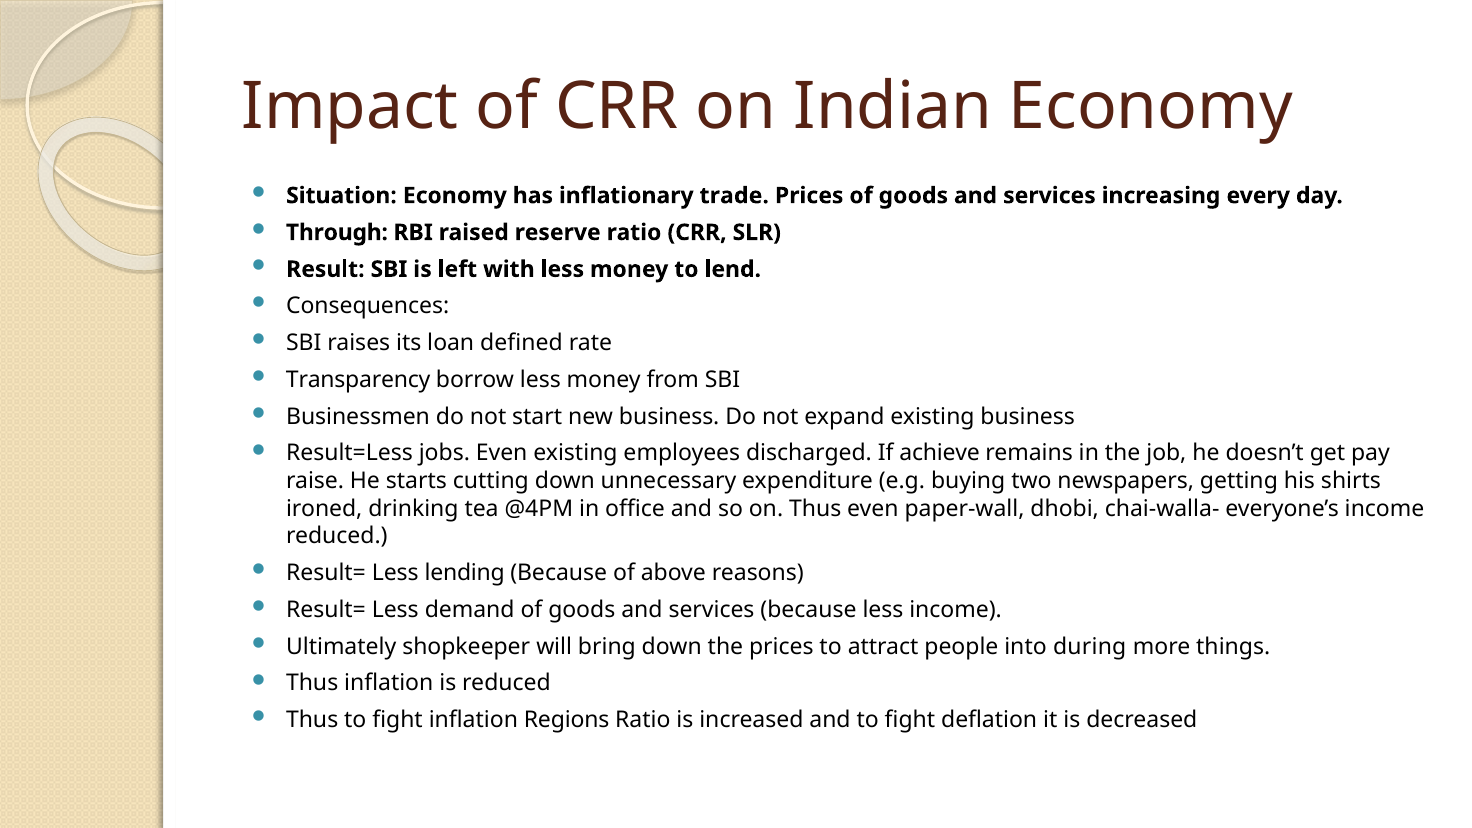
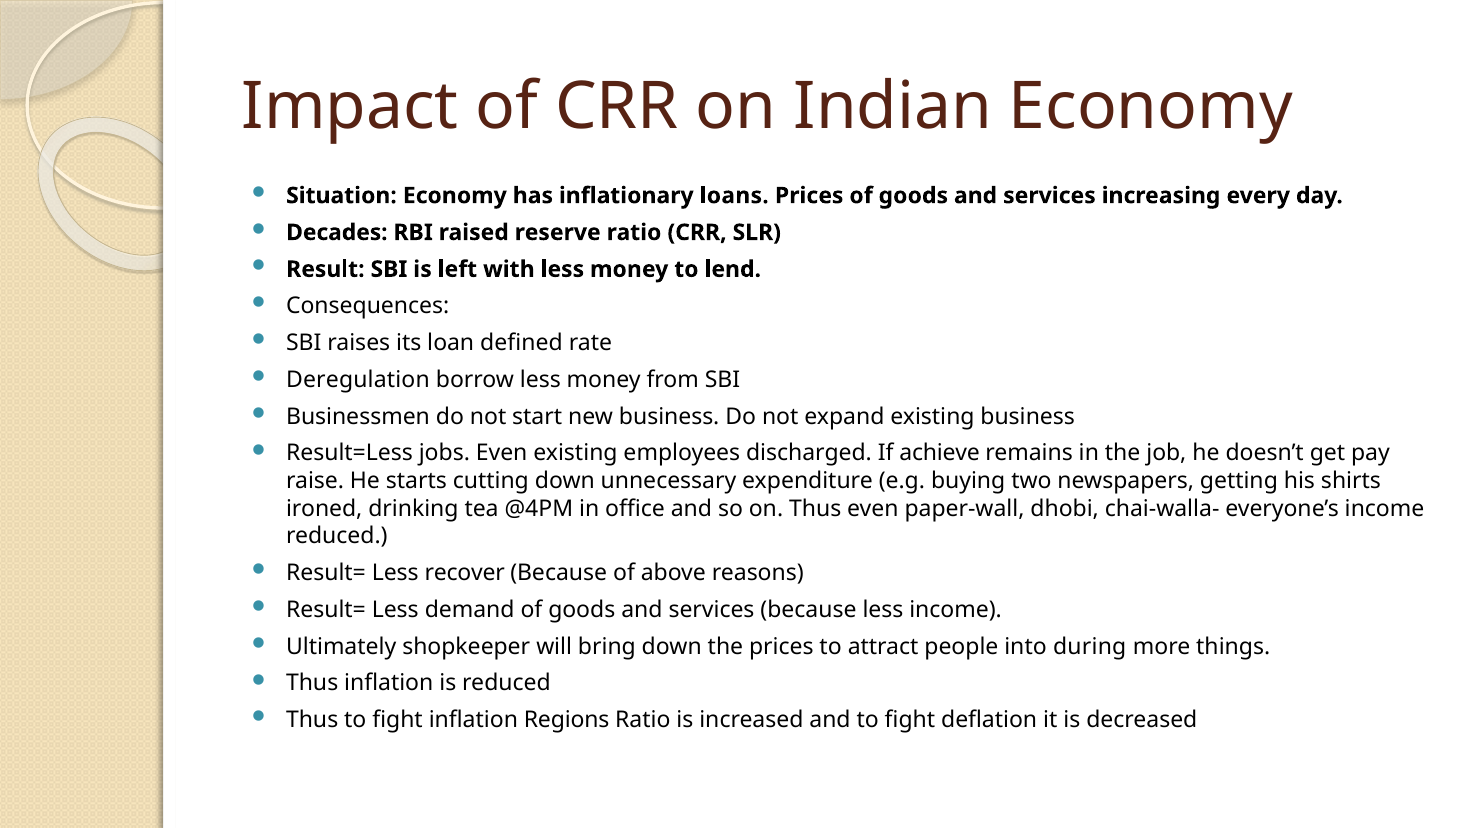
trade: trade -> loans
Through: Through -> Decades
Transparency: Transparency -> Deregulation
lending: lending -> recover
